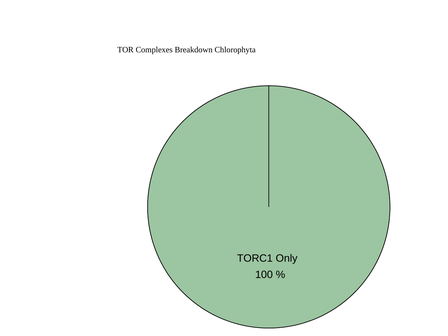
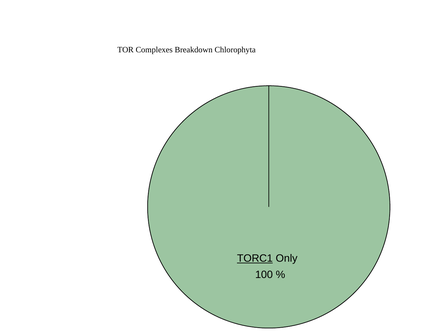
TORC1 underline: none -> present
